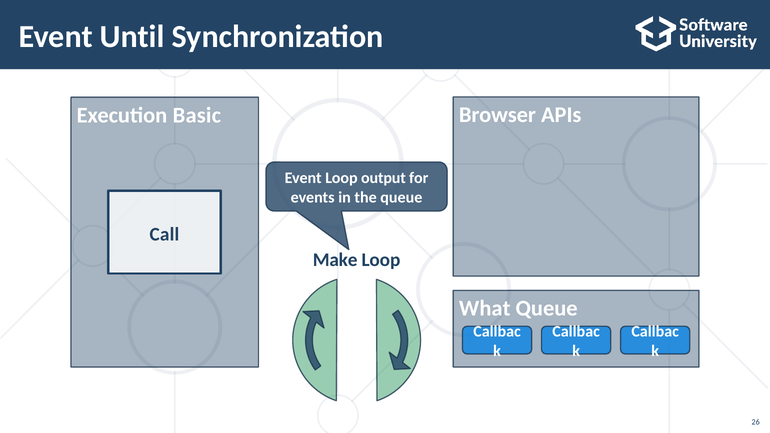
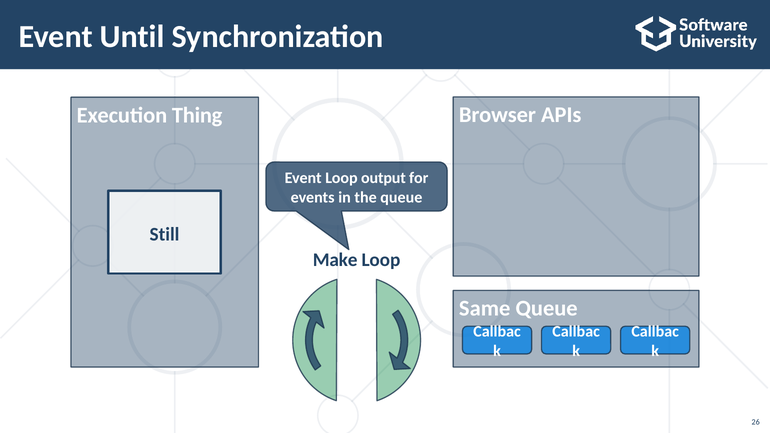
Basic: Basic -> Thing
Call: Call -> Still
What: What -> Same
